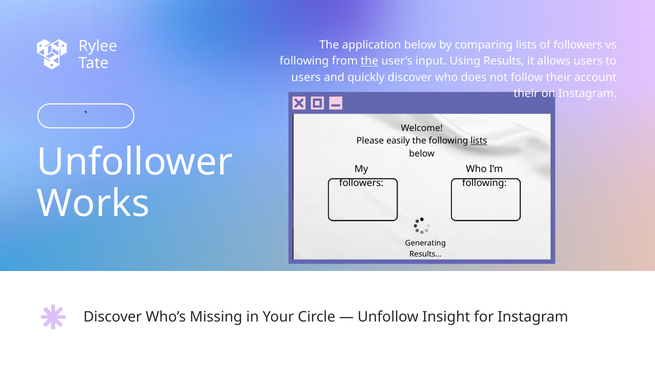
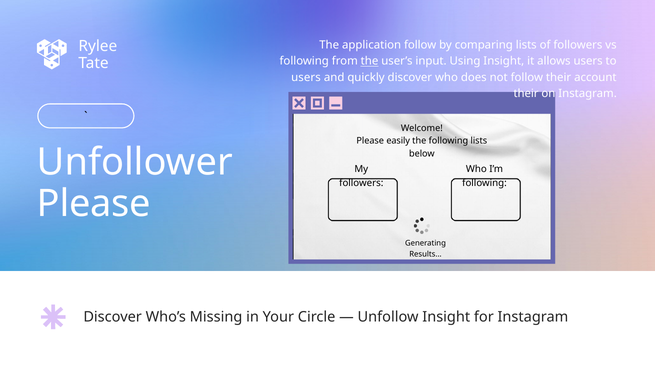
application below: below -> follow
Using Results: Results -> Insight
lists at (479, 141) underline: present -> none
Works at (93, 204): Works -> Please
